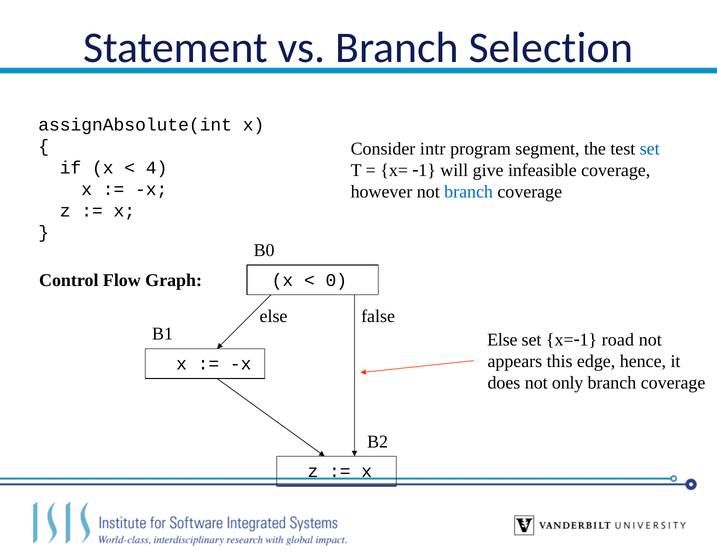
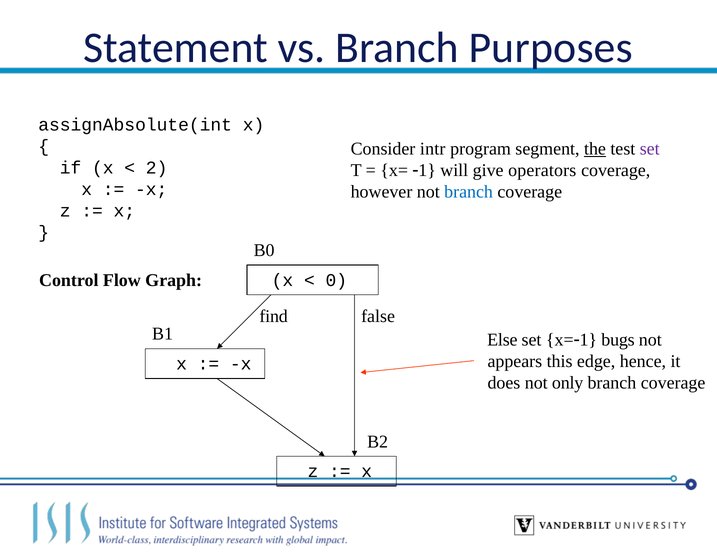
Selection: Selection -> Purposes
the underline: none -> present
set at (650, 149) colour: blue -> purple
4: 4 -> 2
infeasible: infeasible -> operators
else at (274, 316): else -> find
road: road -> bugs
